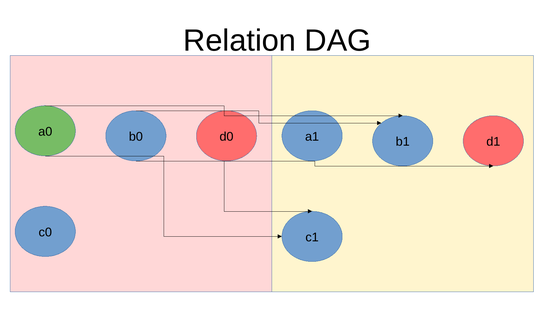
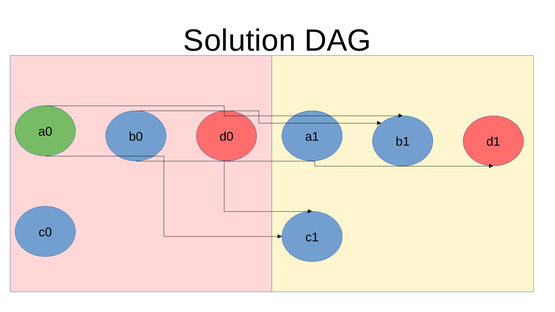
Relation: Relation -> Solution
